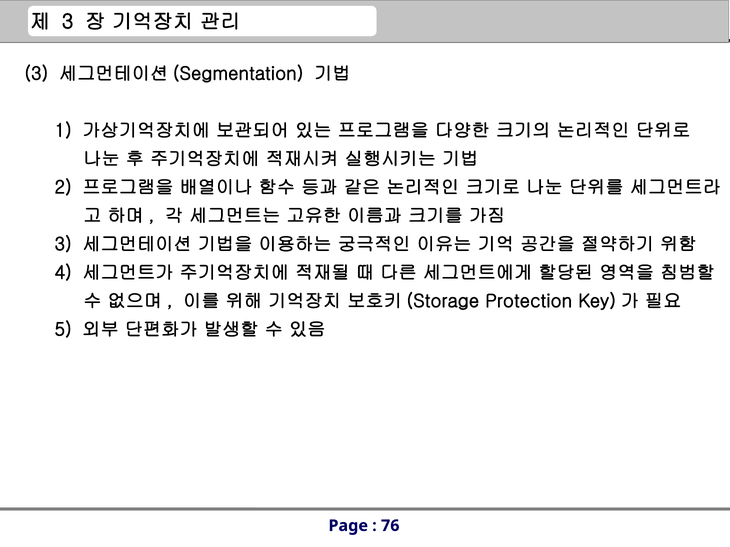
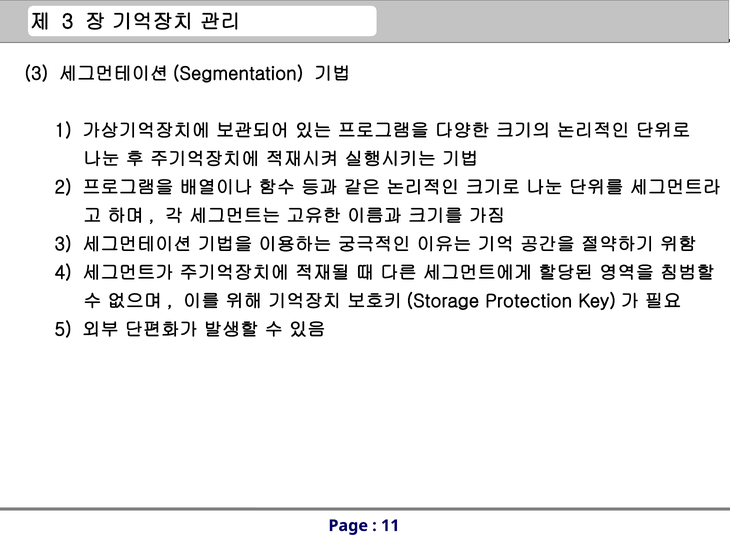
76: 76 -> 11
